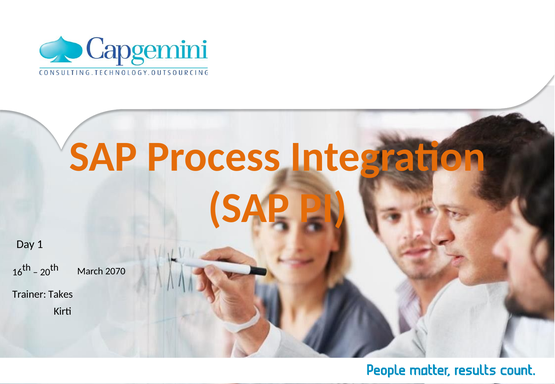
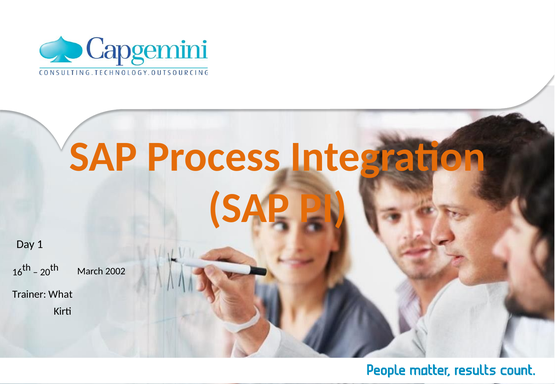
2070: 2070 -> 2002
Takes: Takes -> What
